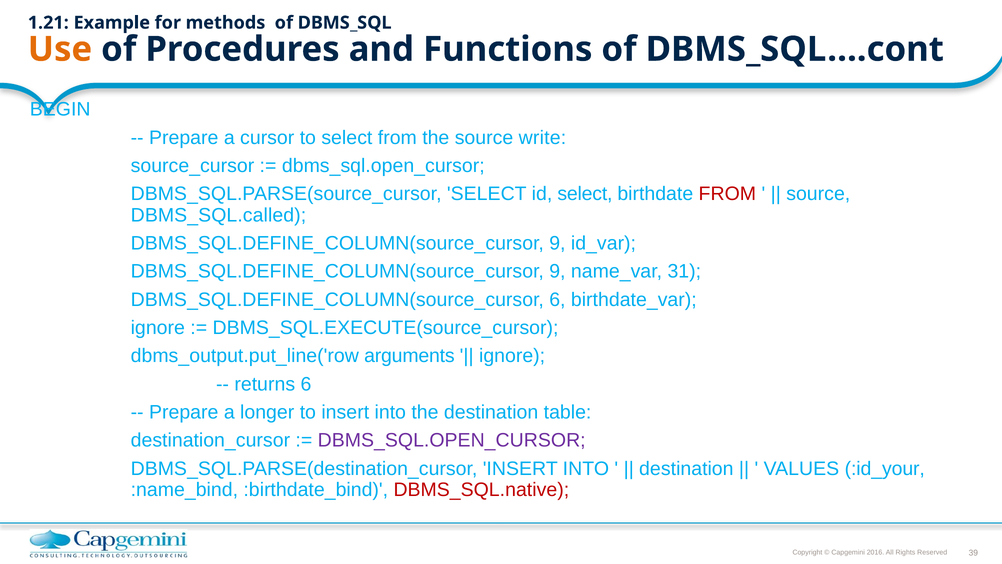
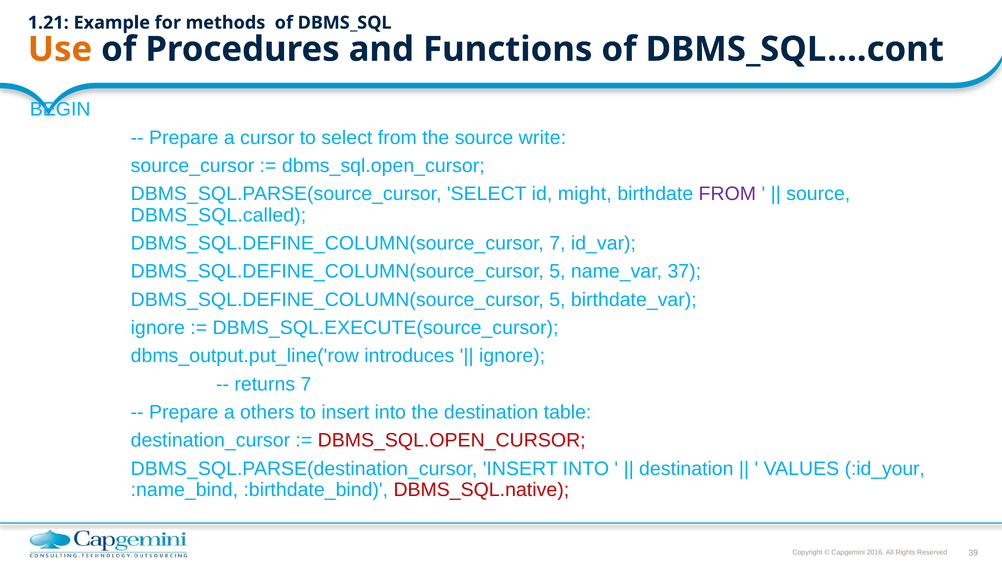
id select: select -> might
FROM at (727, 194) colour: red -> purple
9 at (557, 243): 9 -> 7
9 at (557, 271): 9 -> 5
31: 31 -> 37
6 at (557, 299): 6 -> 5
arguments: arguments -> introduces
returns 6: 6 -> 7
longer: longer -> others
DBMS_SQL.OPEN_CURSOR at (452, 440) colour: purple -> red
